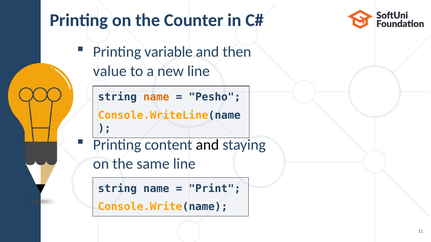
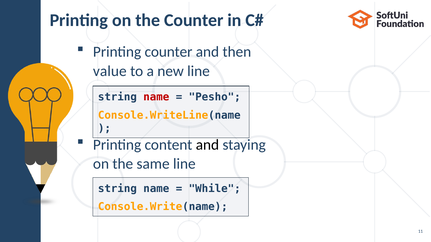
Printing variable: variable -> counter
name at (156, 97) colour: orange -> red
Print: Print -> While
